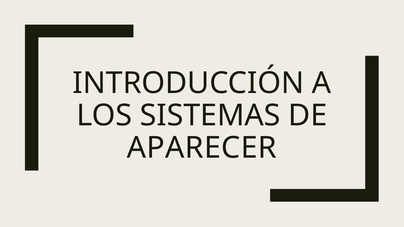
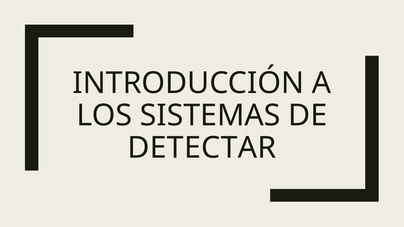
APARECER: APARECER -> DETECTAR
